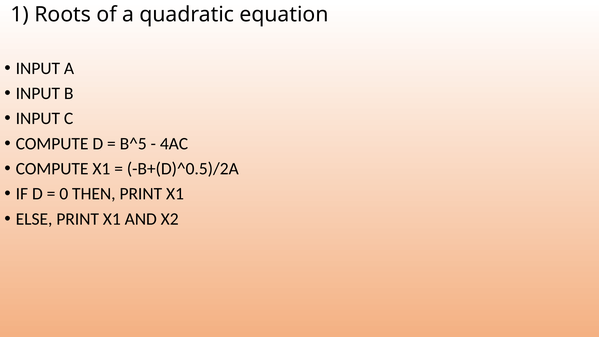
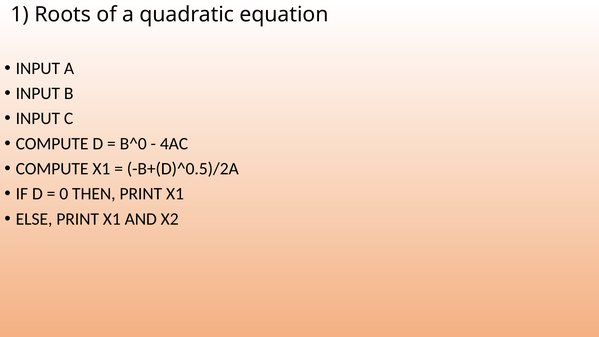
B^5: B^5 -> B^0
